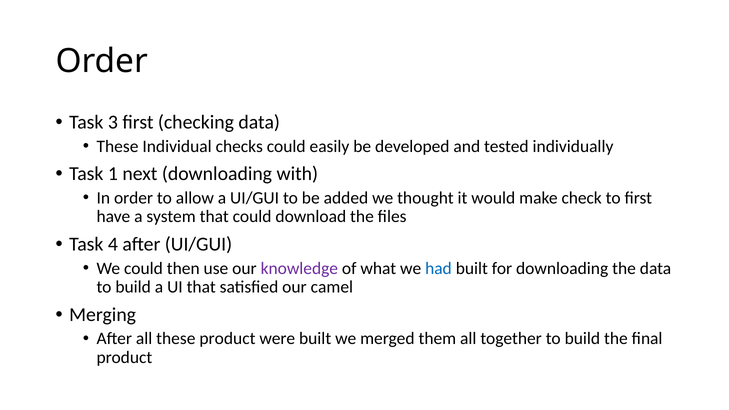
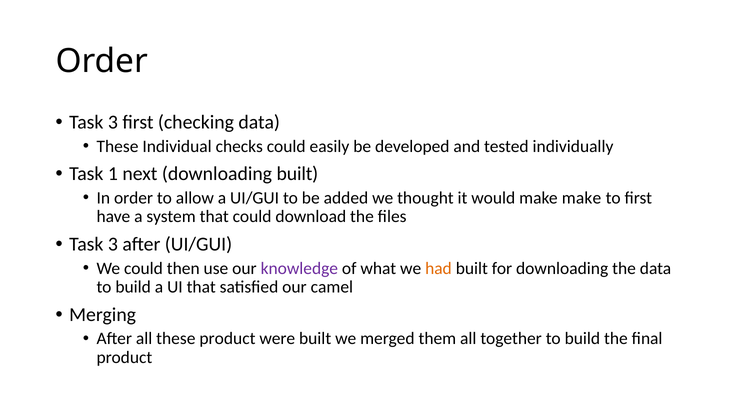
downloading with: with -> built
make check: check -> make
4 at (113, 244): 4 -> 3
had colour: blue -> orange
